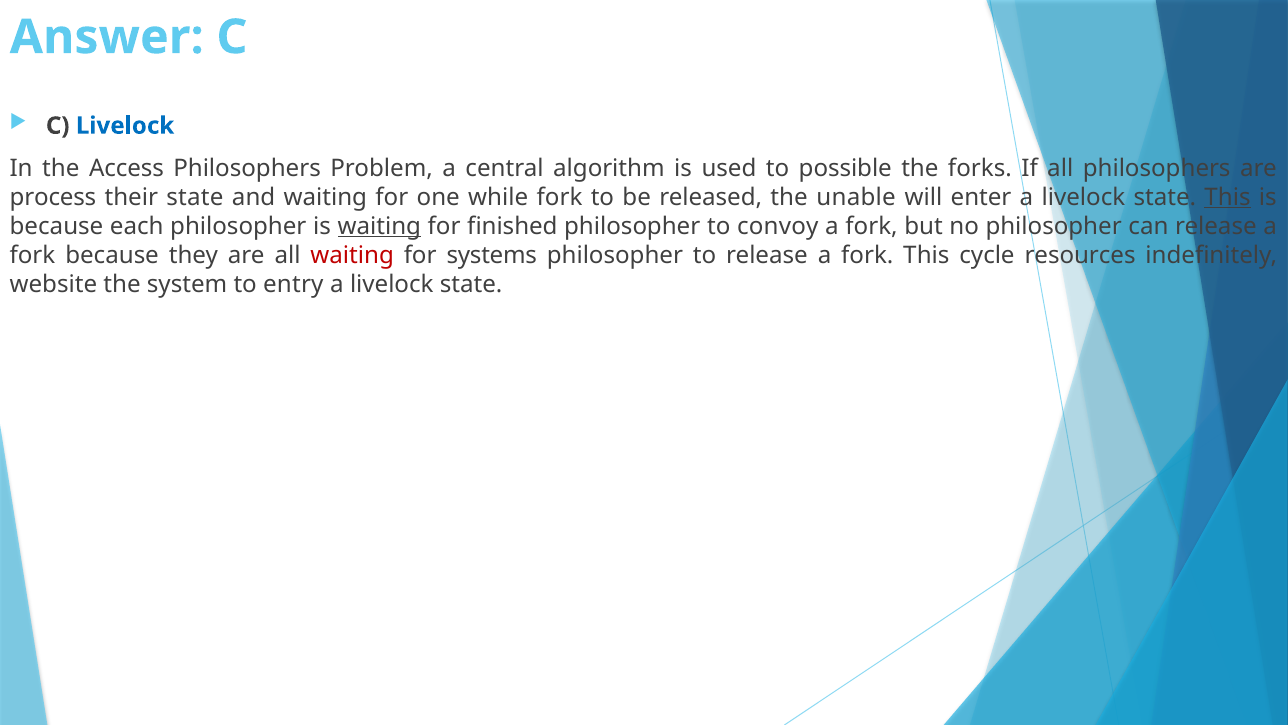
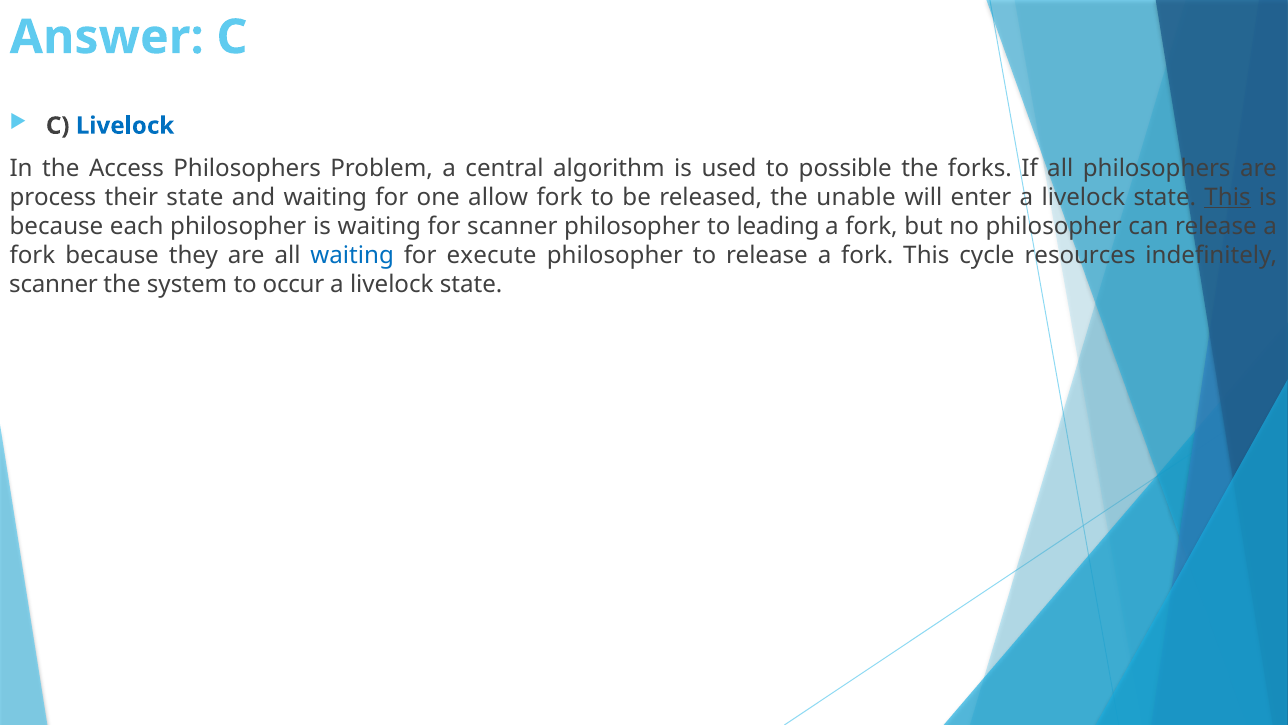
while: while -> allow
waiting at (379, 226) underline: present -> none
for finished: finished -> scanner
convoy: convoy -> leading
waiting at (352, 255) colour: red -> blue
systems: systems -> execute
website at (53, 284): website -> scanner
entry: entry -> occur
